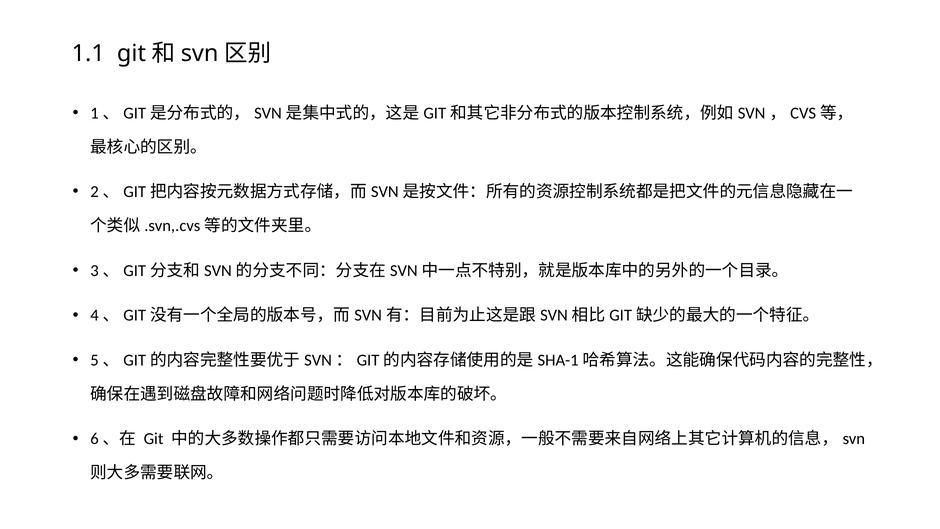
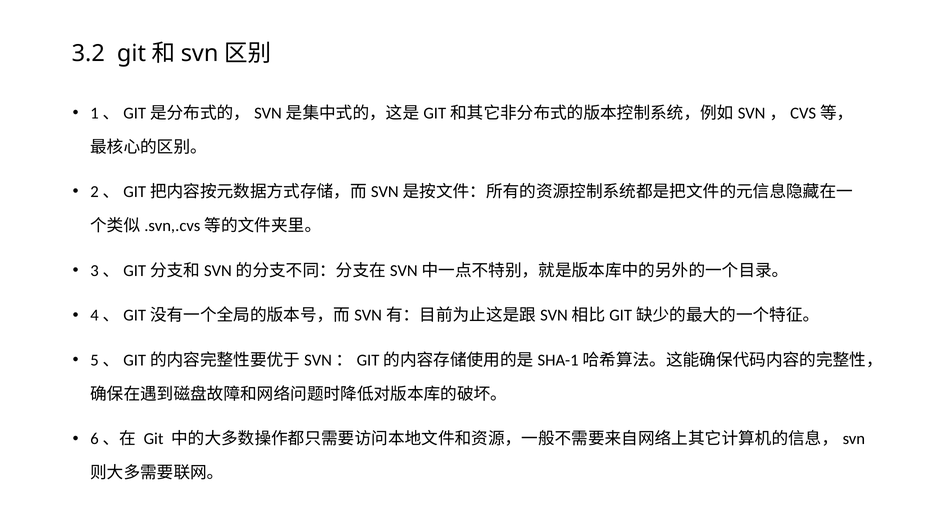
1.1: 1.1 -> 3.2
